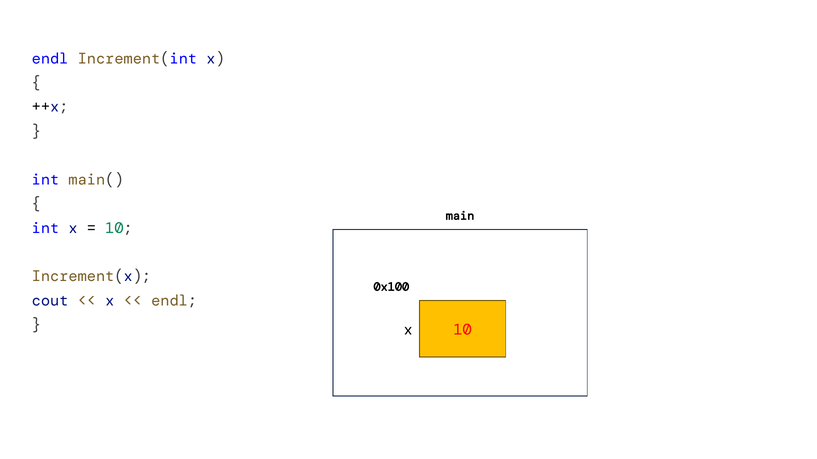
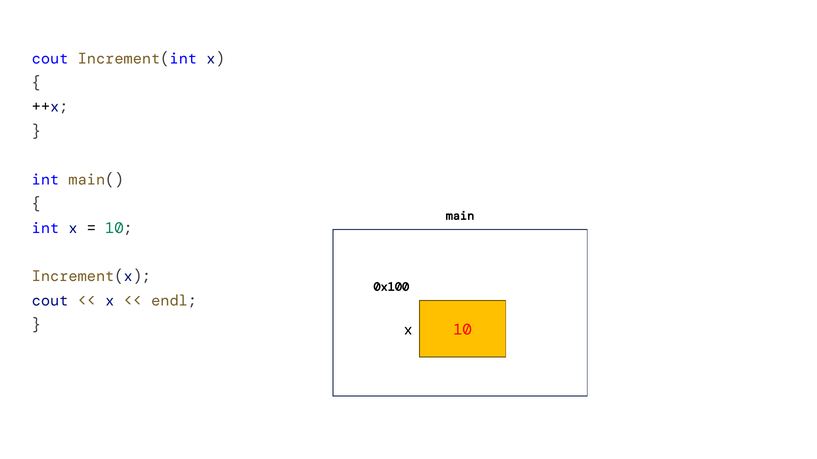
endl at (50, 59): endl -> cout
